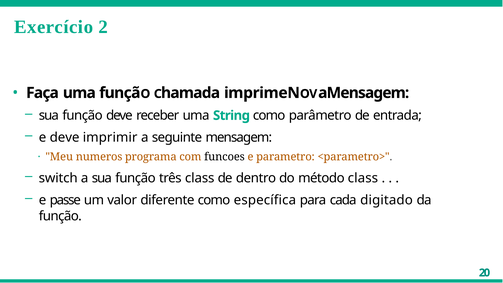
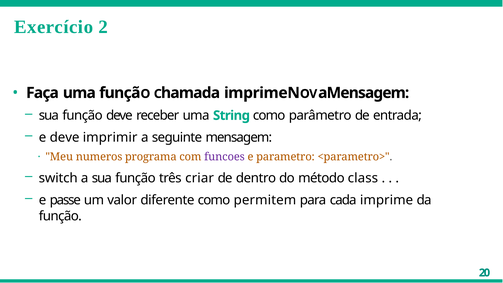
funcoes colour: black -> purple
três class: class -> criar
específica: específica -> permitem
digitado: digitado -> imprime
